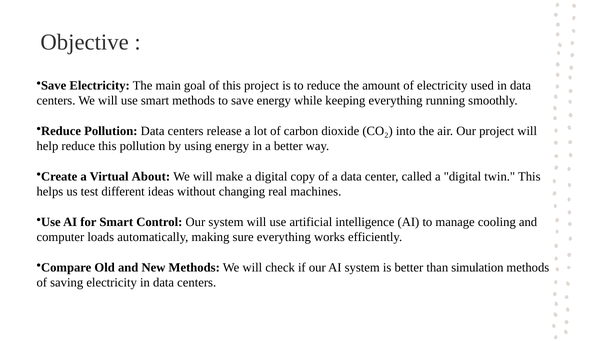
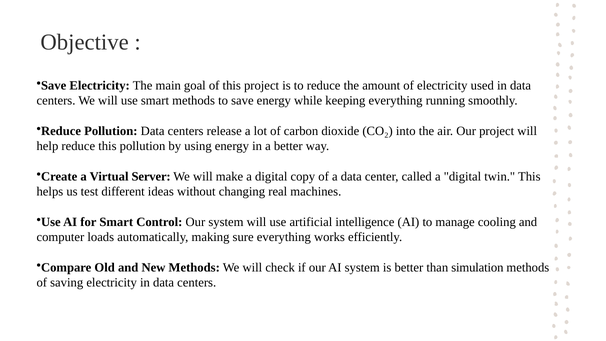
About: About -> Server
